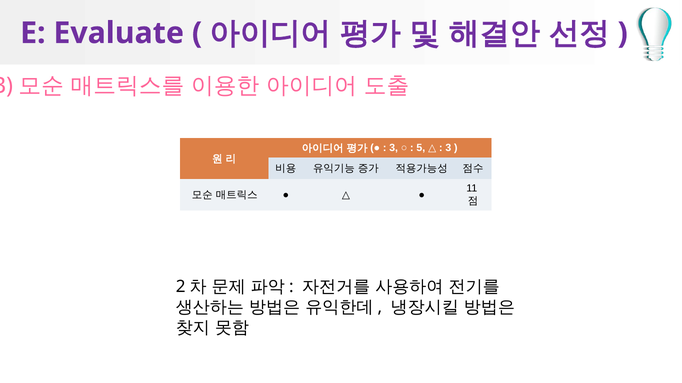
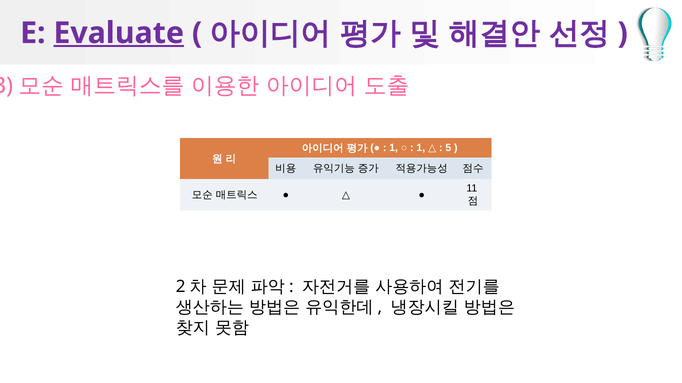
Evaluate underline: none -> present
3 at (394, 148): 3 -> 1
5 at (421, 148): 5 -> 1
3 at (448, 148): 3 -> 5
